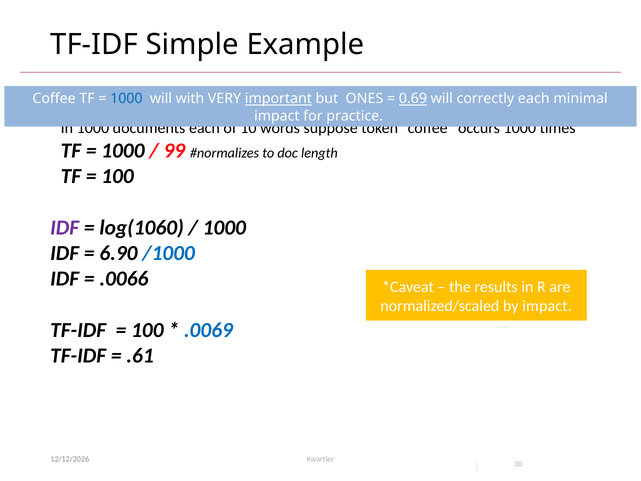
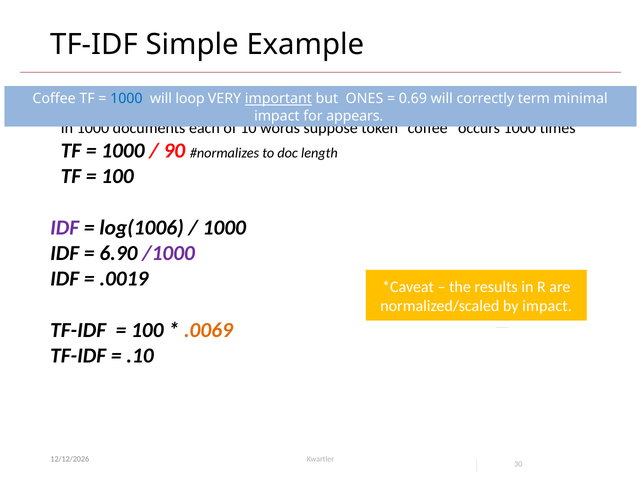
with: with -> loop
0.69 underline: present -> none
correctly each: each -> term
practice: practice -> appears
99: 99 -> 90
log(1060: log(1060 -> log(1006
/1000 colour: blue -> purple
.0066: .0066 -> .0019
.0069 colour: blue -> orange
.61: .61 -> .10
